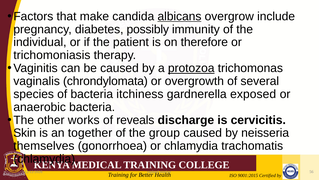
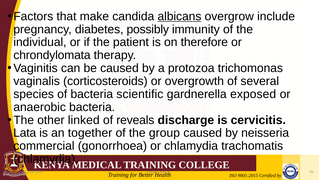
trichomoniasis: trichomoniasis -> chrondylomata
protozoa underline: present -> none
chrondylomata: chrondylomata -> corticosteroids
itchiness: itchiness -> scientific
works: works -> linked
Skin: Skin -> Lata
themselves: themselves -> commercial
